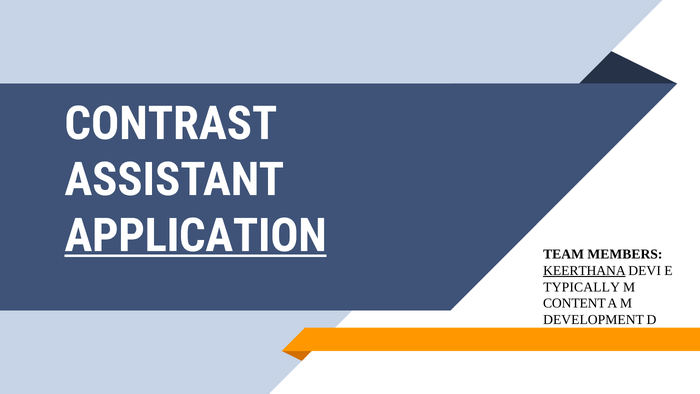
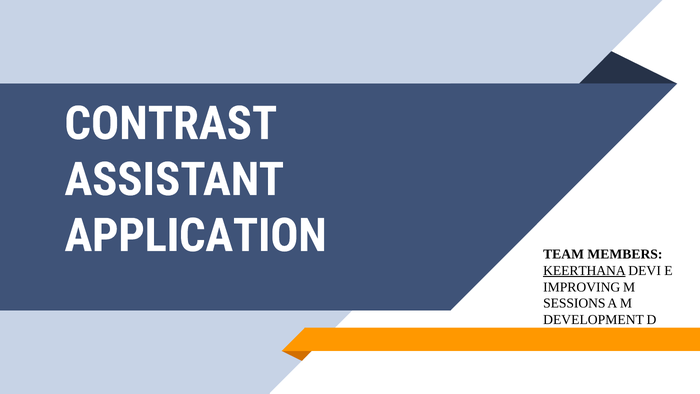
APPLICATION underline: present -> none
TYPICALLY: TYPICALLY -> IMPROVING
CONTENT: CONTENT -> SESSIONS
